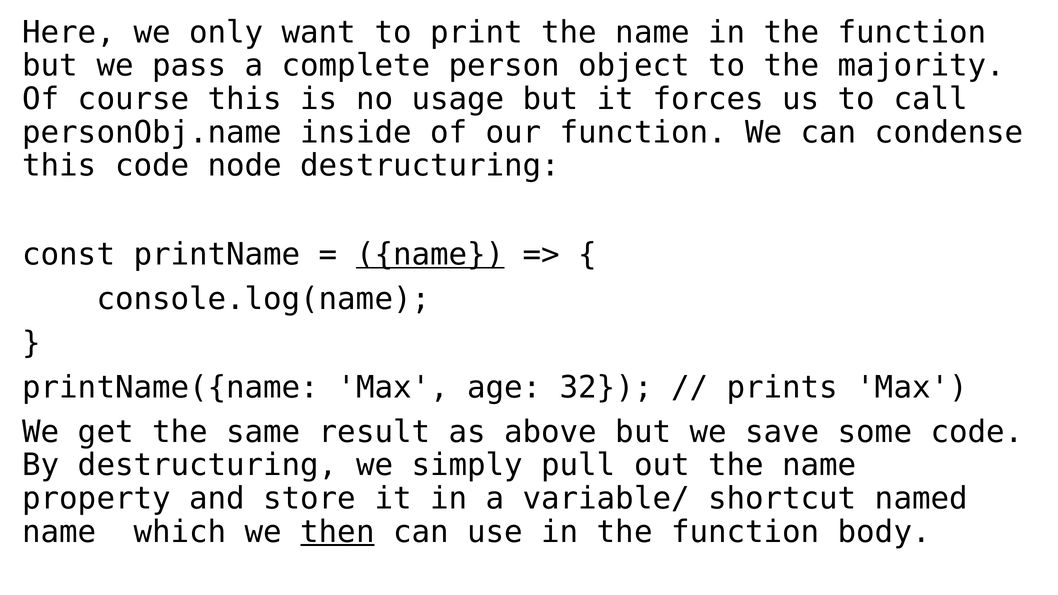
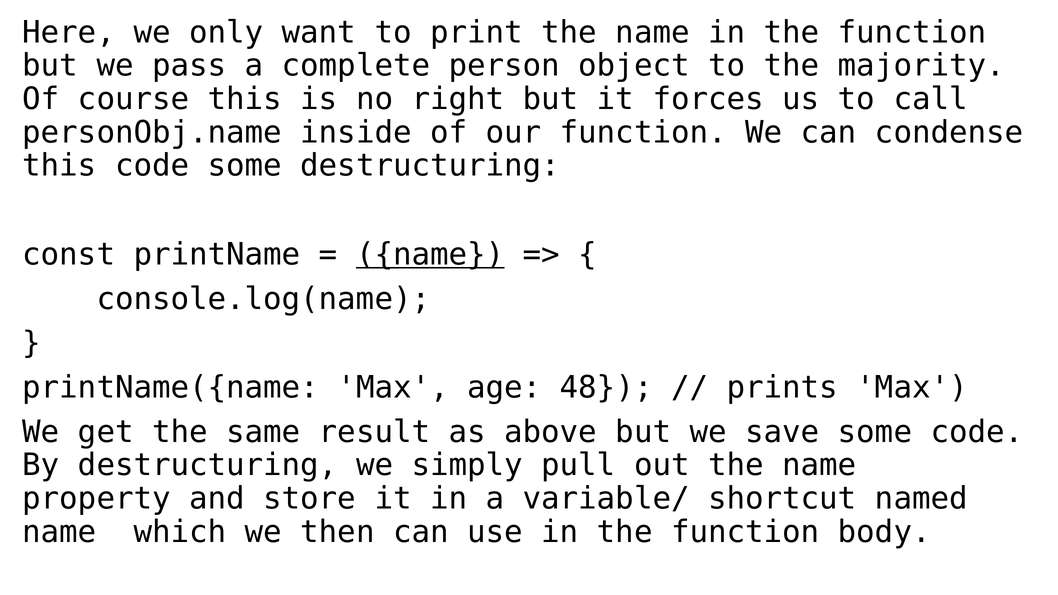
usage: usage -> right
code node: node -> some
32: 32 -> 48
then underline: present -> none
